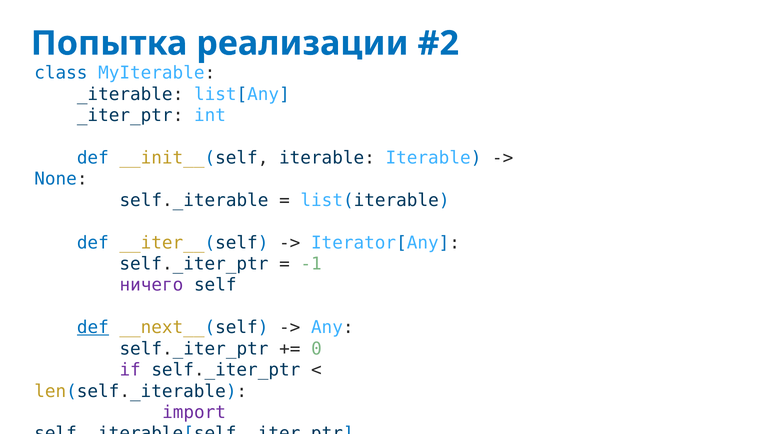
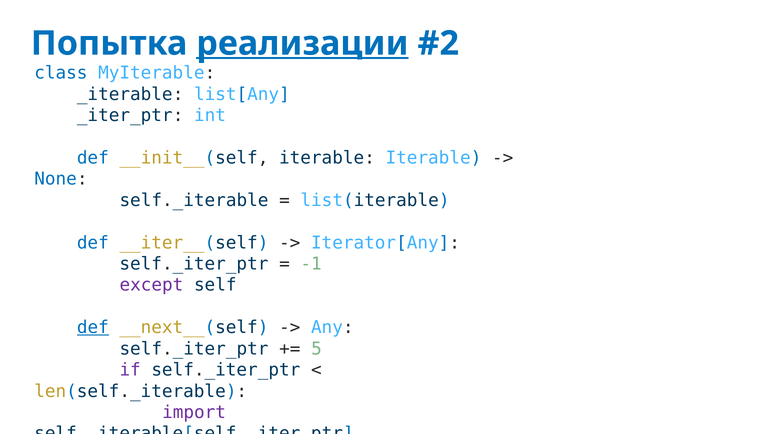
реализации underline: none -> present
ничего: ничего -> except
0: 0 -> 5
